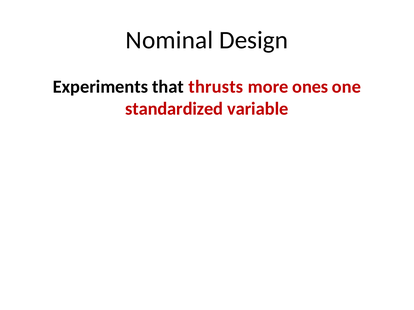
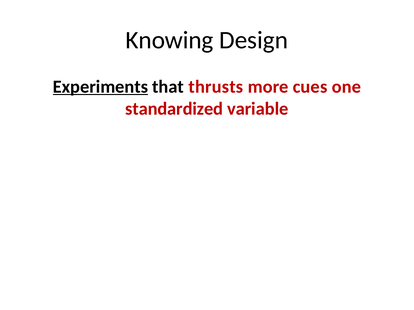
Nominal: Nominal -> Knowing
Experiments underline: none -> present
ones: ones -> cues
